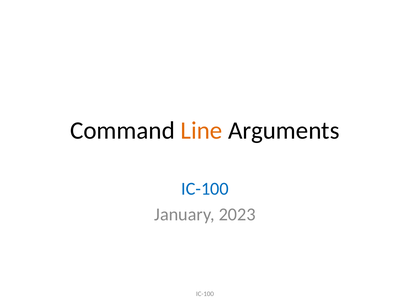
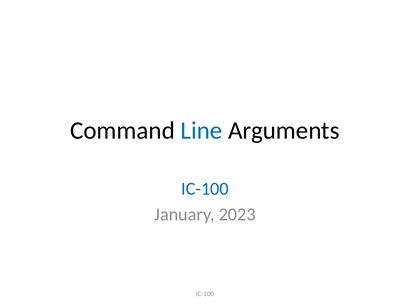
Line colour: orange -> blue
